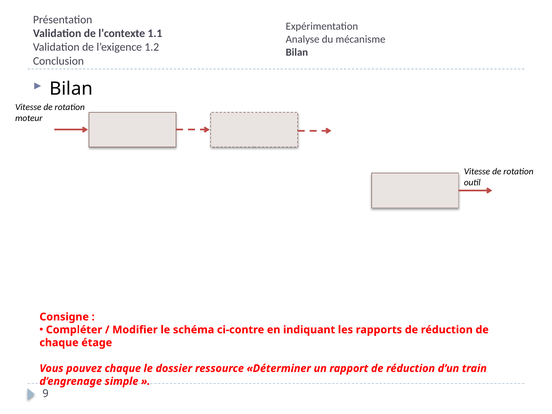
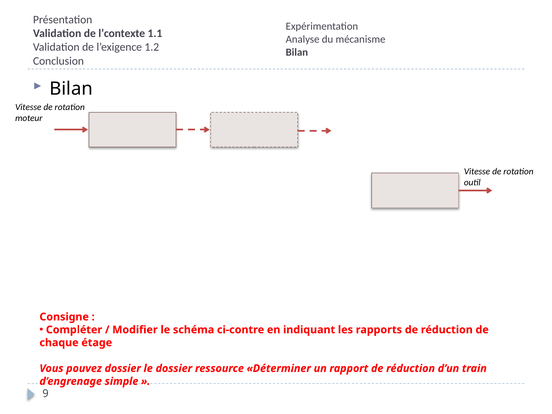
pouvez chaque: chaque -> dossier
